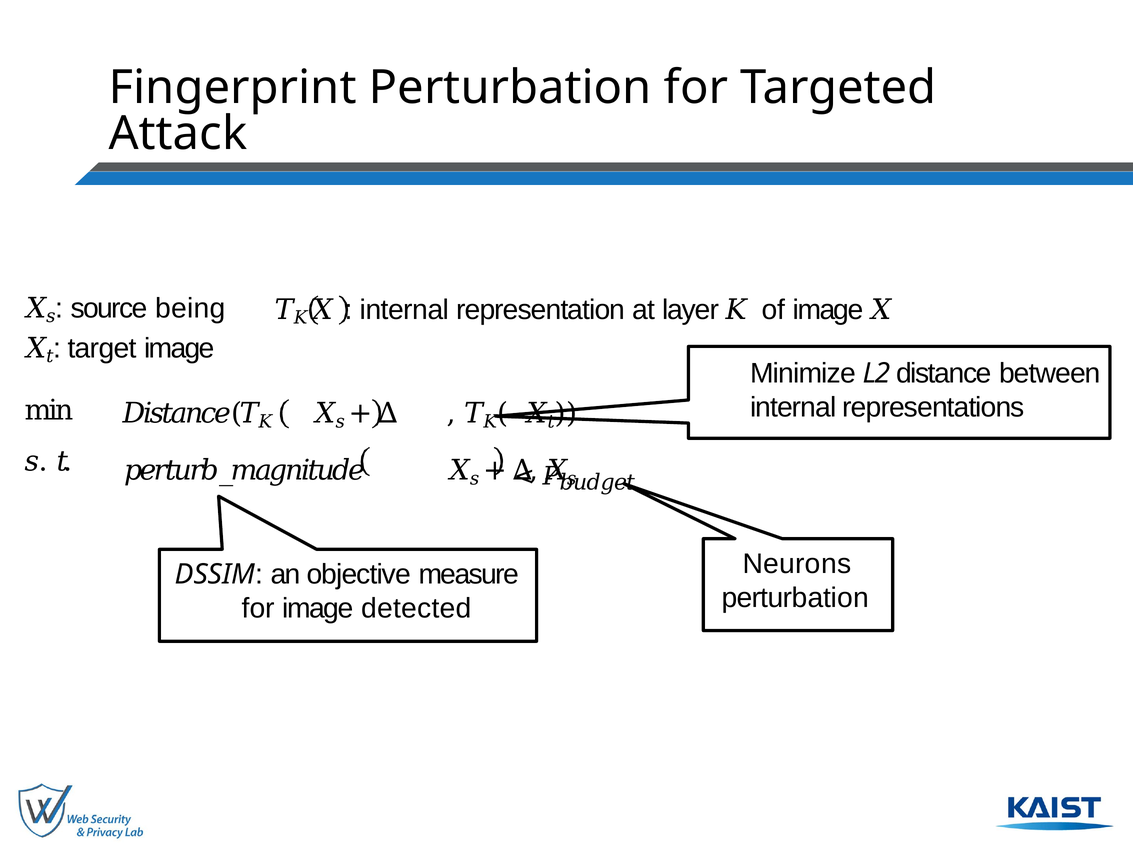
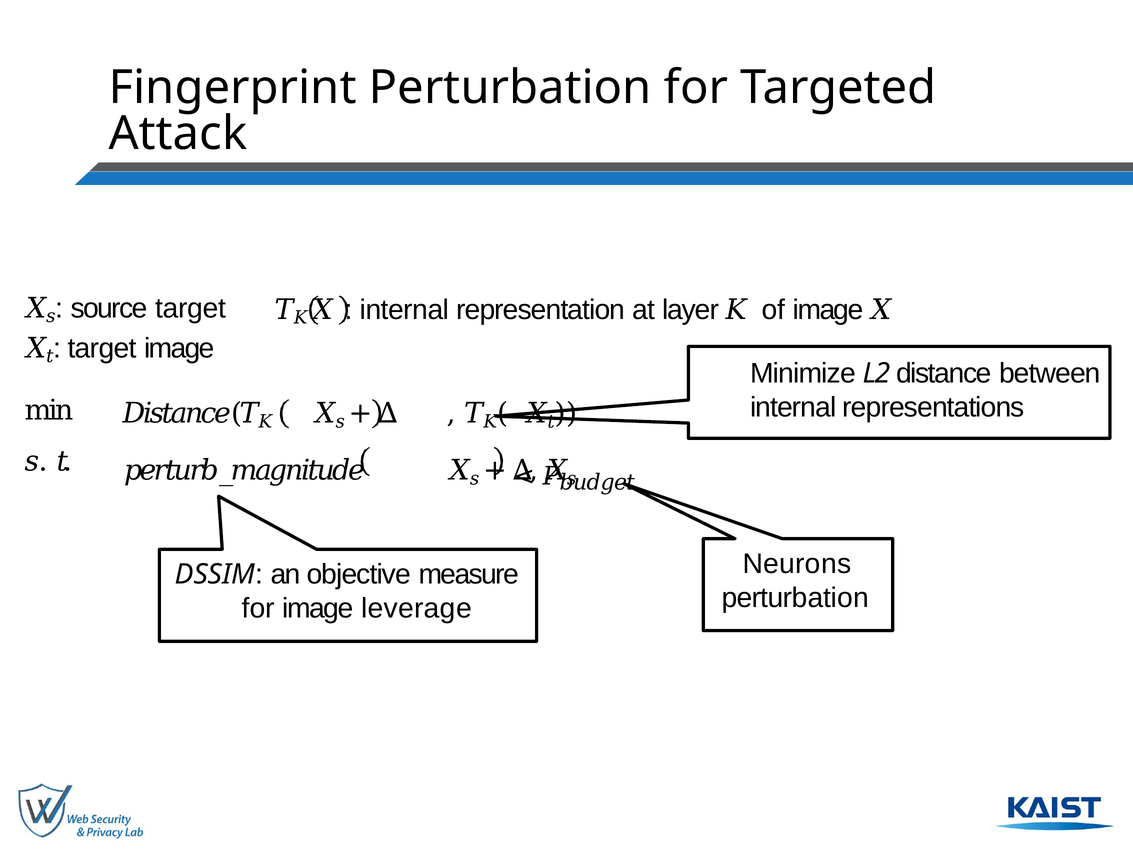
source being: being -> target
detected: detected -> leverage
